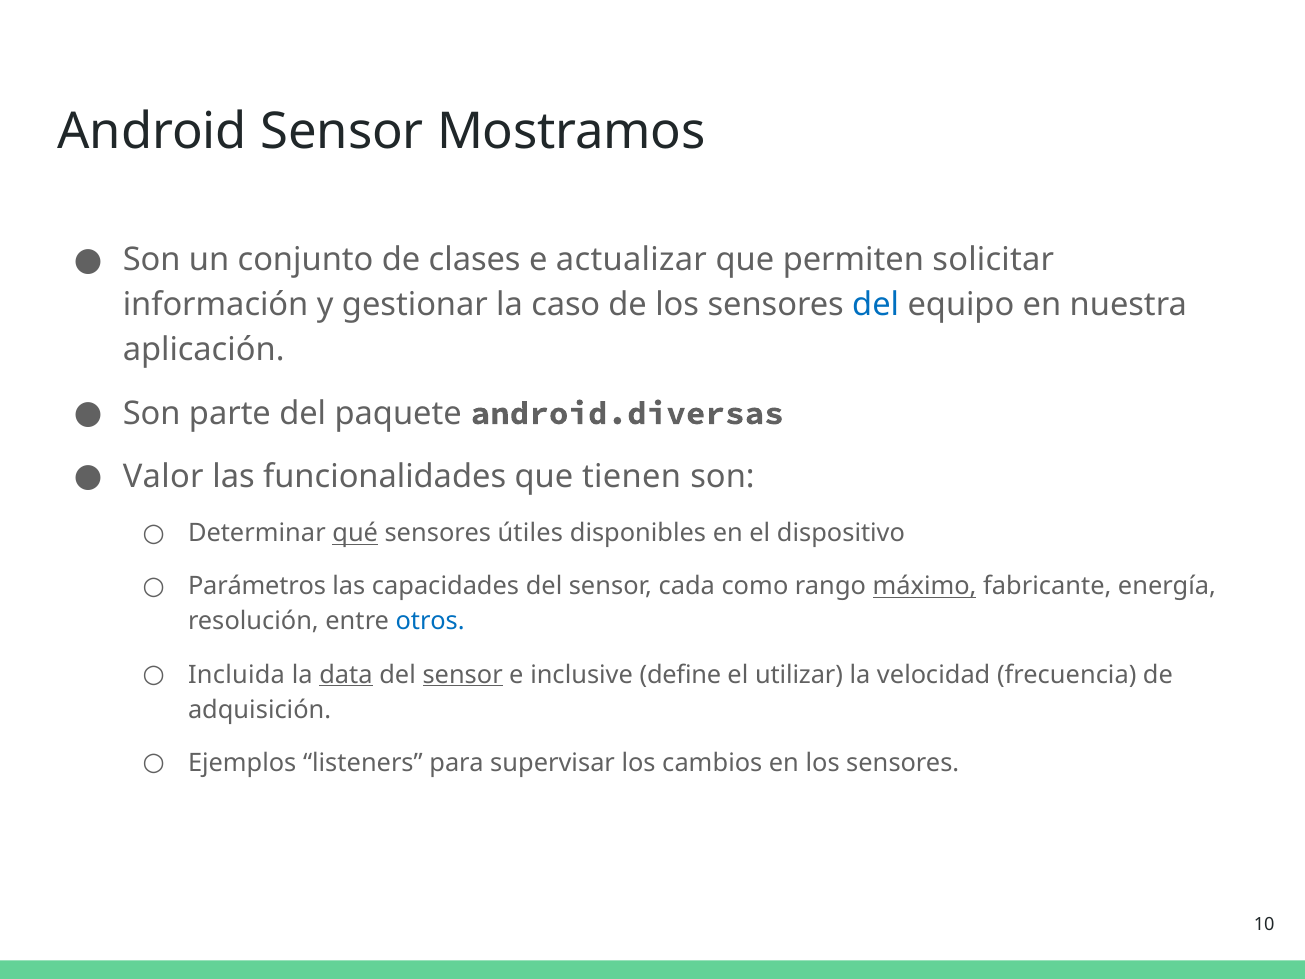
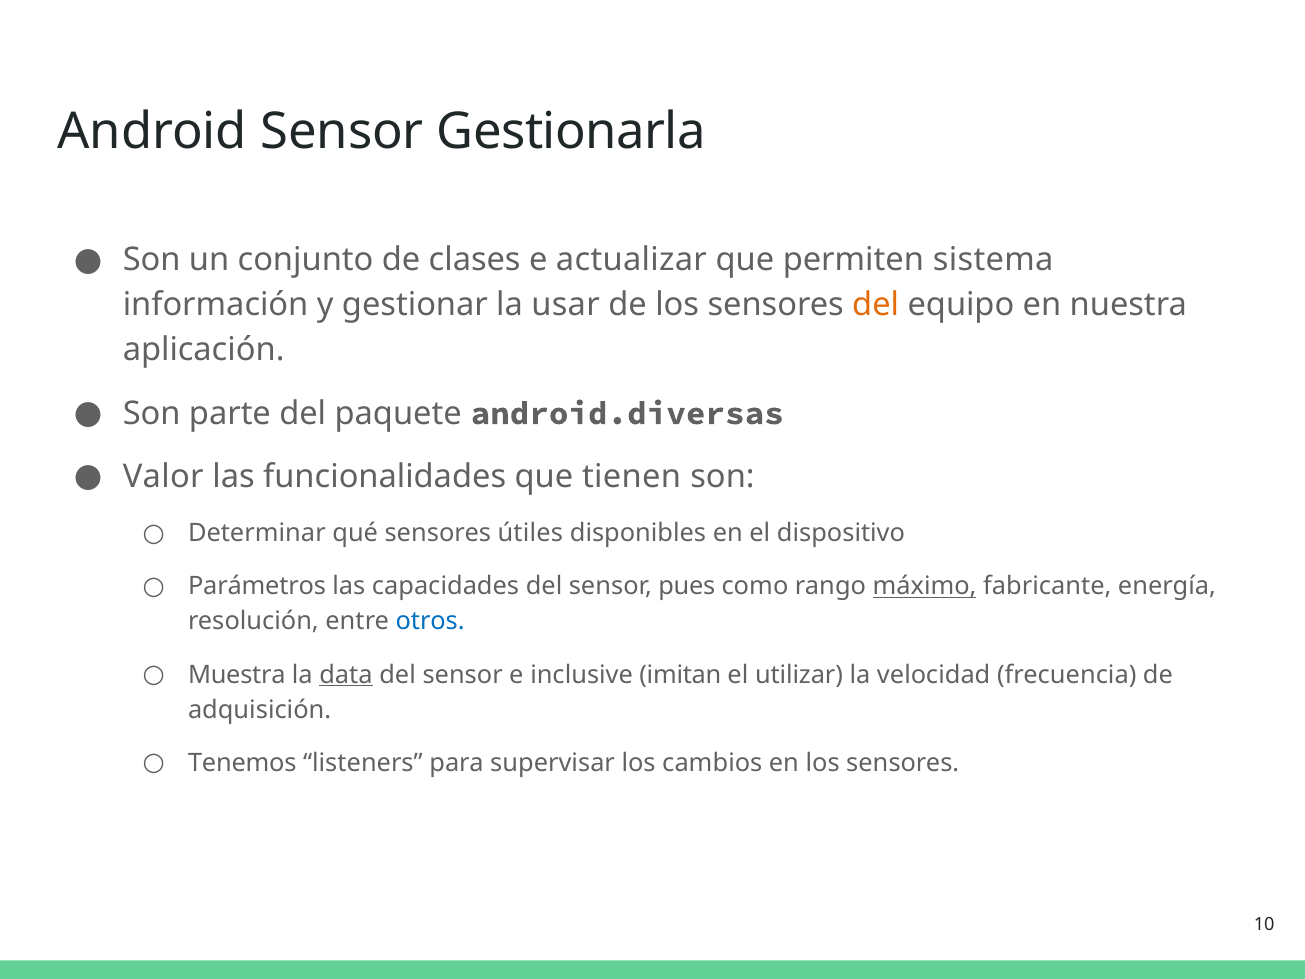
Mostramos: Mostramos -> Gestionarla
solicitar: solicitar -> sistema
caso: caso -> usar
del at (876, 305) colour: blue -> orange
qué underline: present -> none
cada: cada -> pues
Incluida: Incluida -> Muestra
sensor at (463, 675) underline: present -> none
define: define -> imitan
Ejemplos: Ejemplos -> Tenemos
